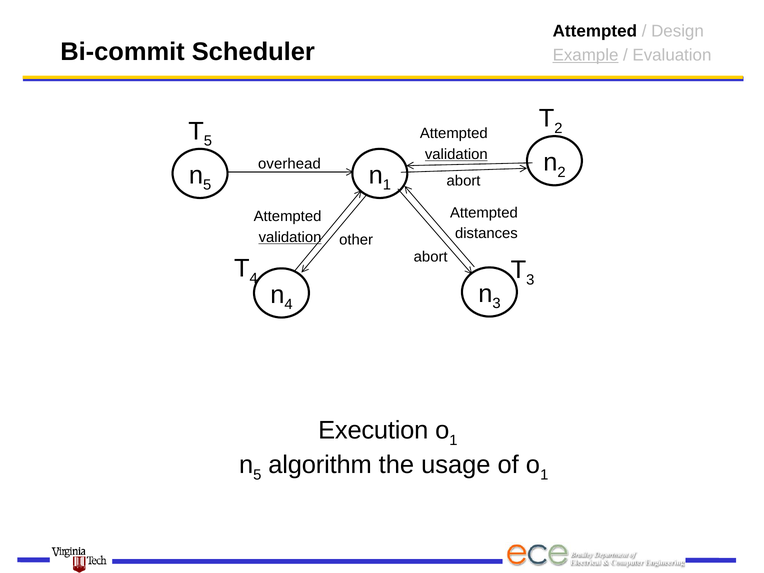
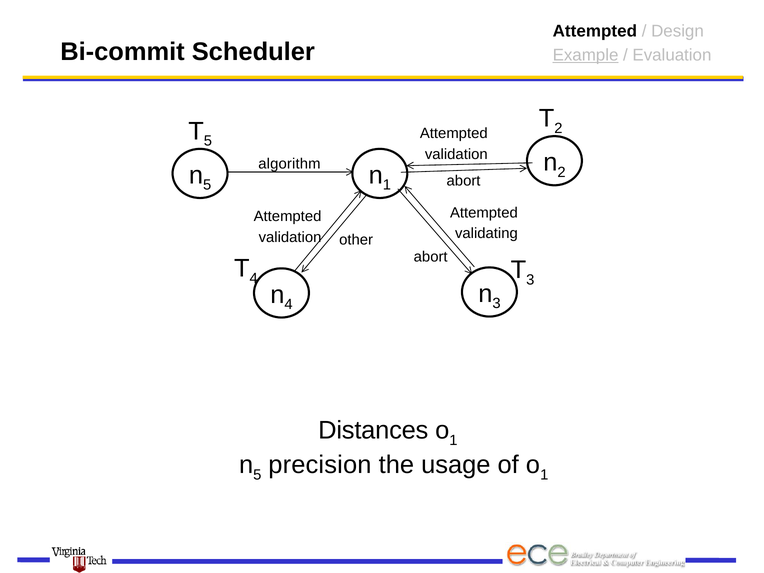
validation at (456, 154) underline: present -> none
overhead: overhead -> algorithm
distances: distances -> validating
validation at (290, 237) underline: present -> none
Execution: Execution -> Distances
algorithm: algorithm -> precision
